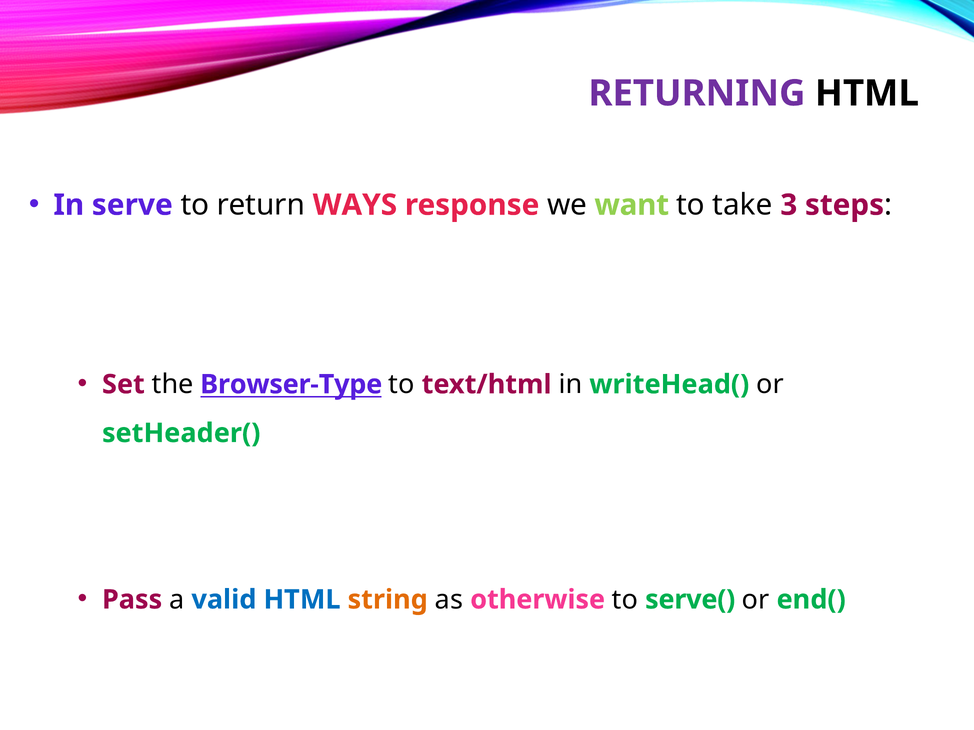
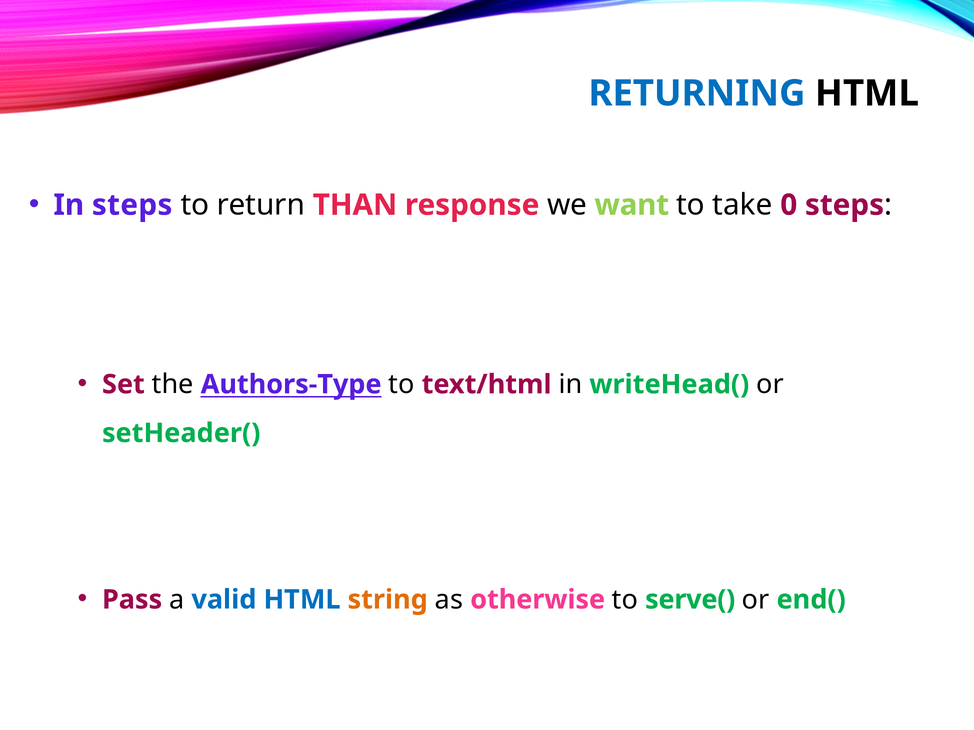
RETURNING colour: purple -> blue
In serve: serve -> steps
WAYS: WAYS -> THAN
3: 3 -> 0
Browser-Type: Browser-Type -> Authors-Type
